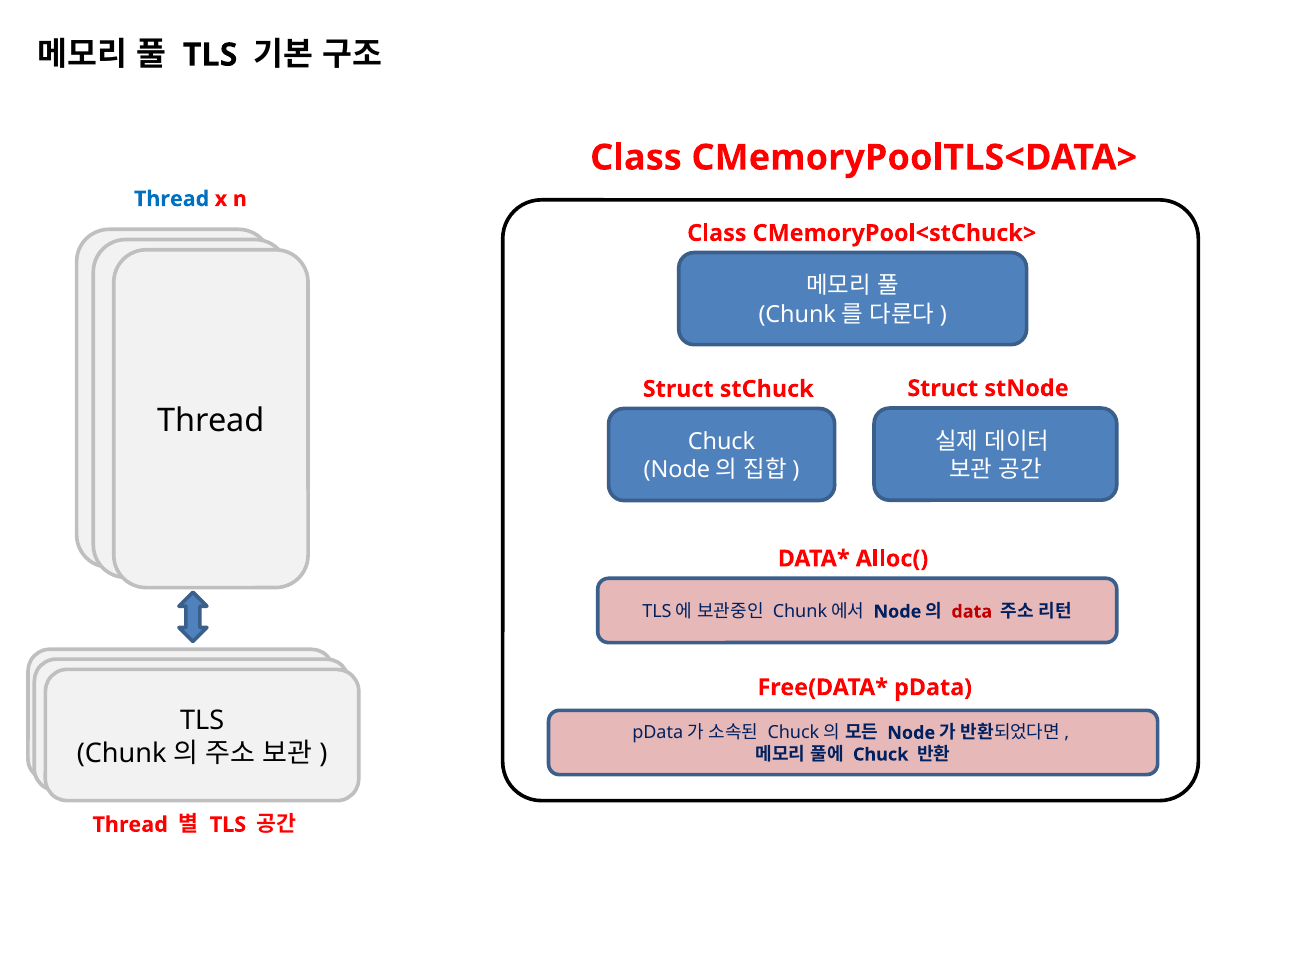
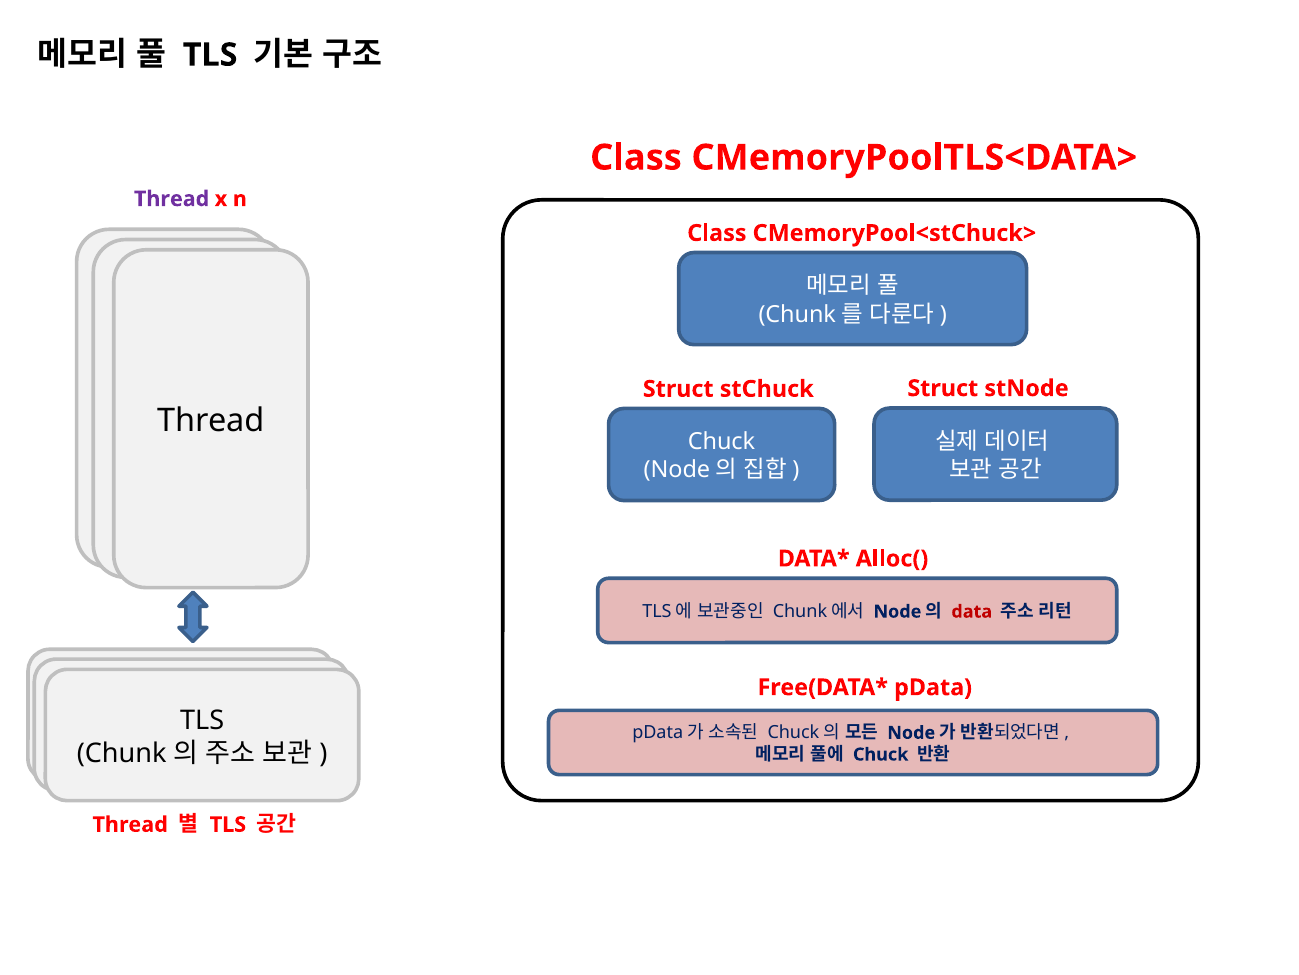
Thread at (172, 199) colour: blue -> purple
